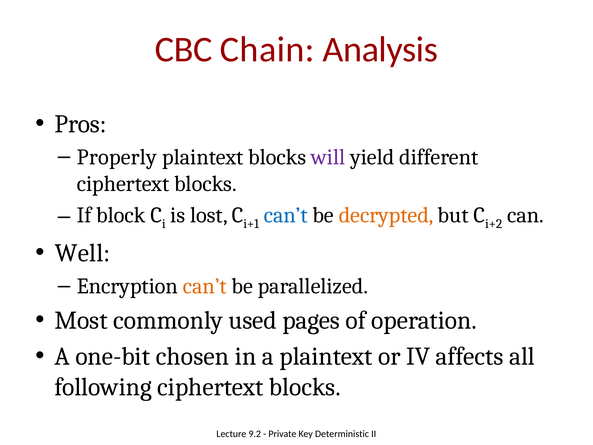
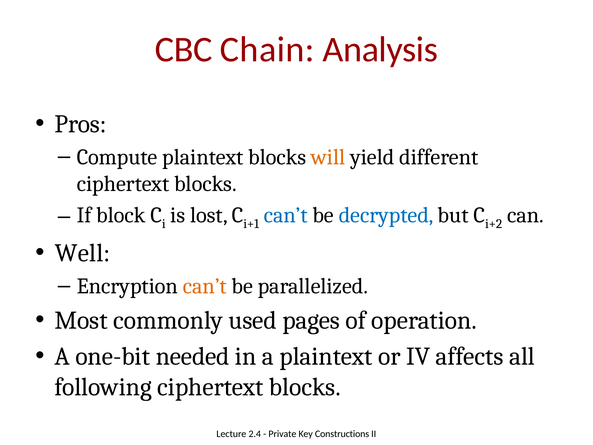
Properly: Properly -> Compute
will colour: purple -> orange
decrypted colour: orange -> blue
chosen: chosen -> needed
9.2: 9.2 -> 2.4
Deterministic: Deterministic -> Constructions
